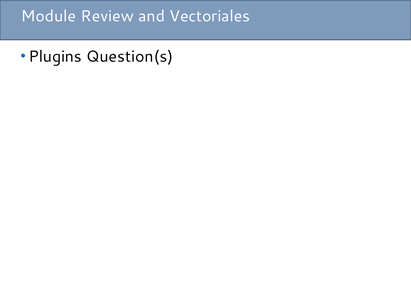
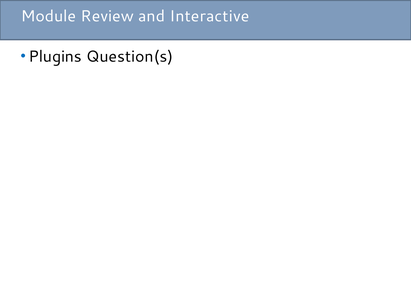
Vectoriales: Vectoriales -> Interactive
